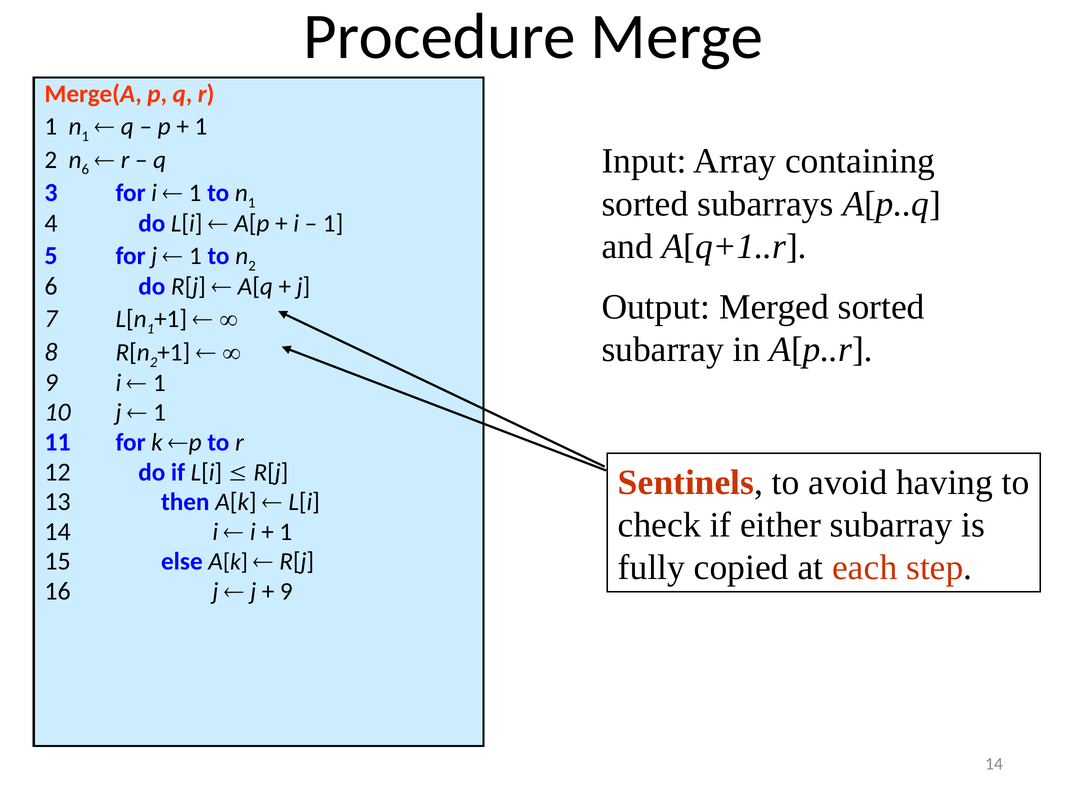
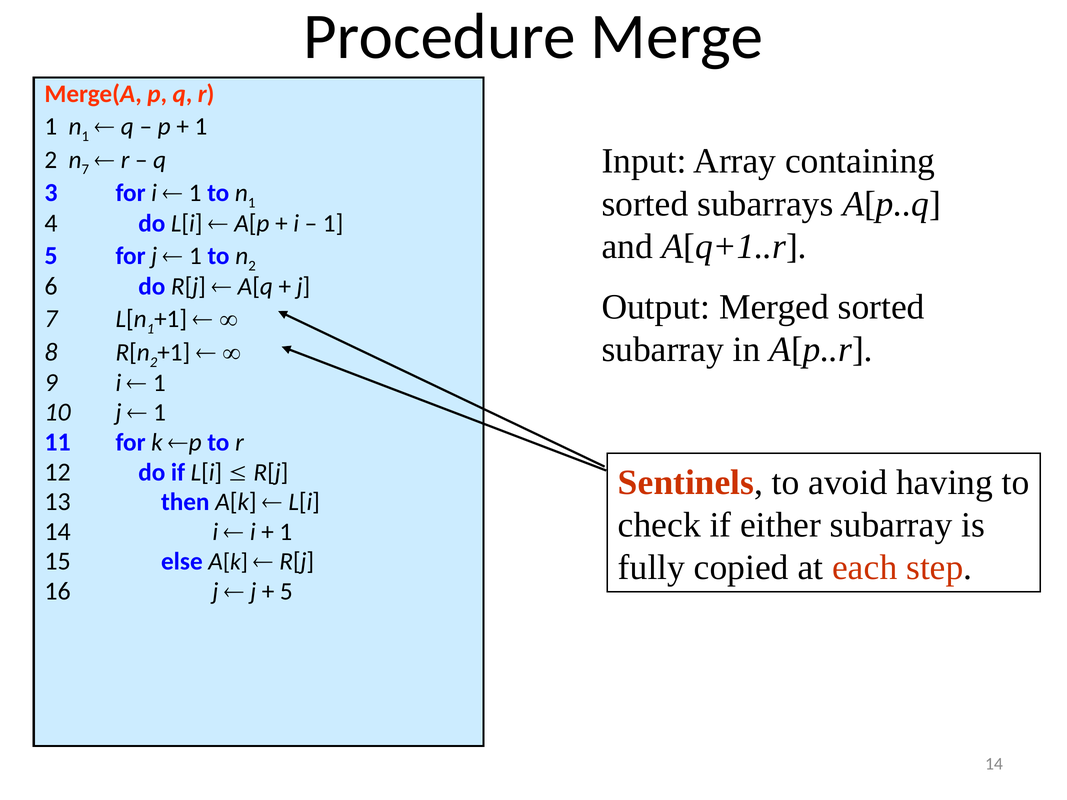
6 at (85, 170): 6 -> 7
9 at (286, 592): 9 -> 5
